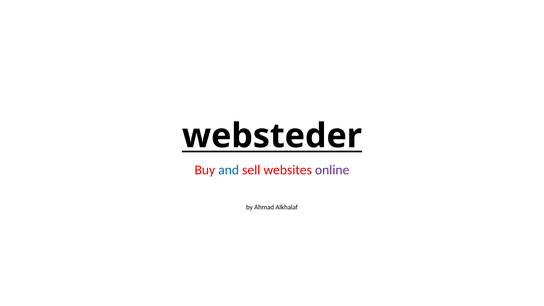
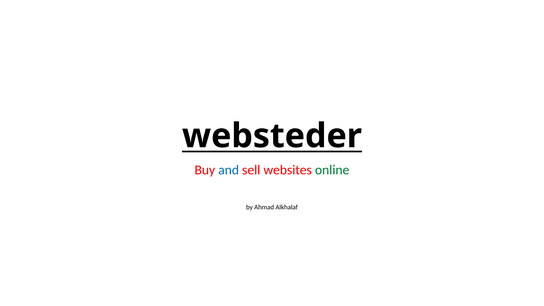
online colour: purple -> green
